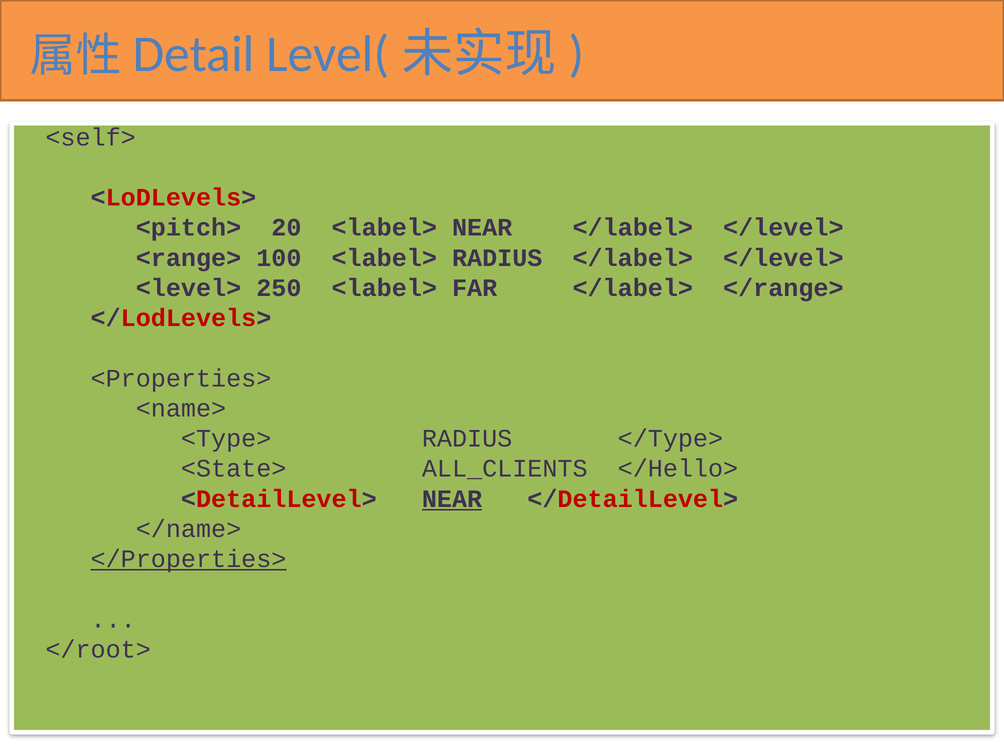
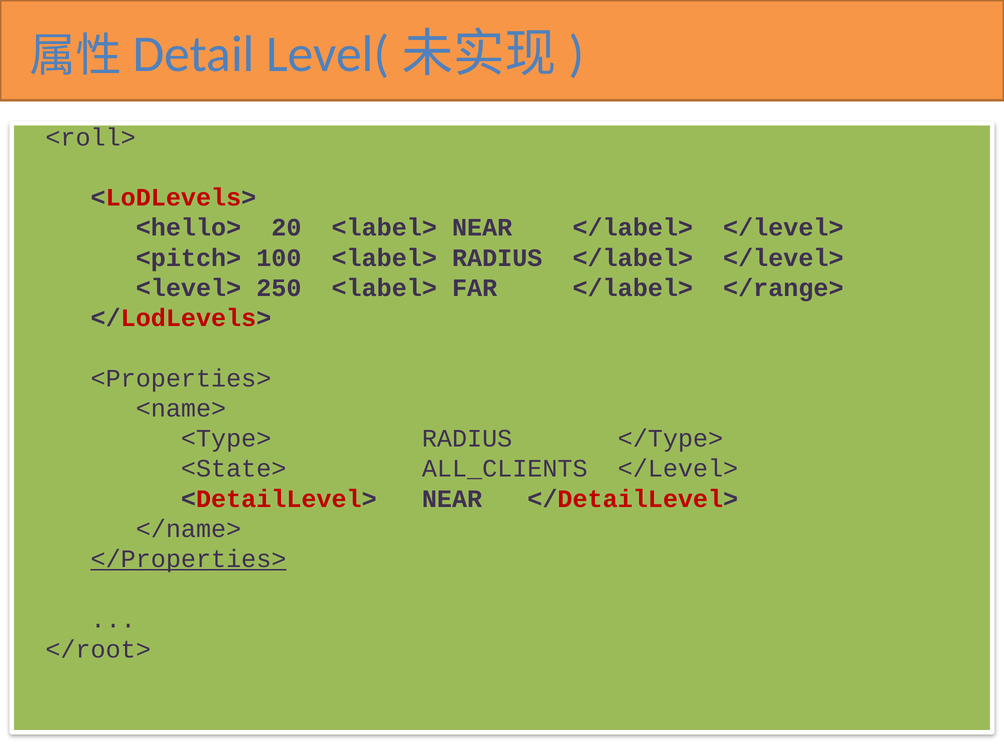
<self>: <self> -> <roll>
<pitch>: <pitch> -> <hello>
<range>: <range> -> <pitch>
ALL_CLIENTS </Hello>: </Hello> -> </Level>
NEAR at (452, 499) underline: present -> none
